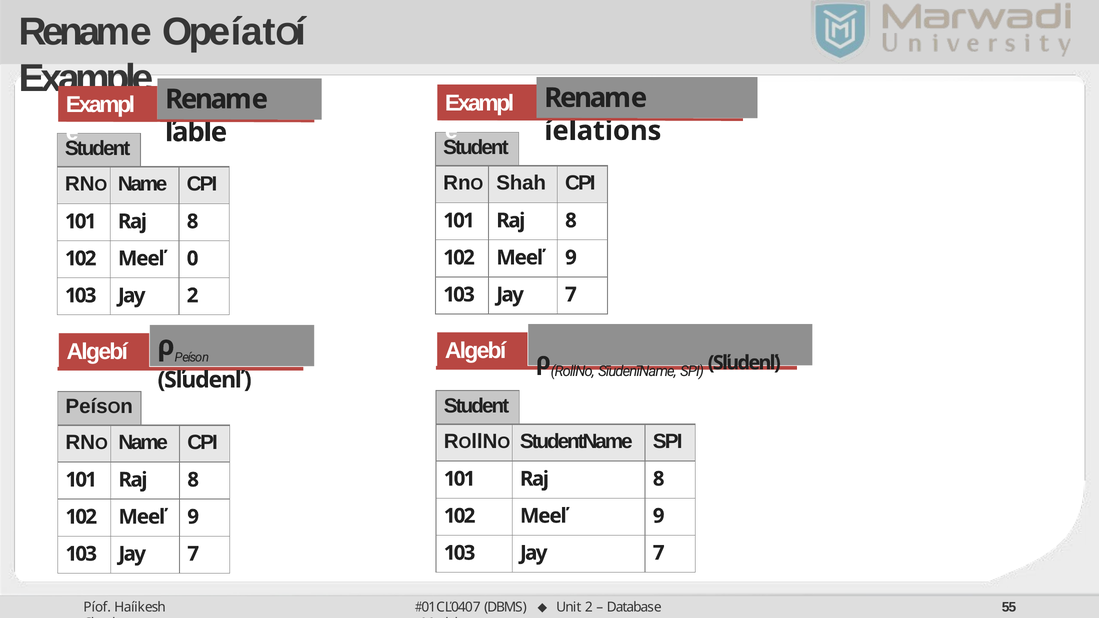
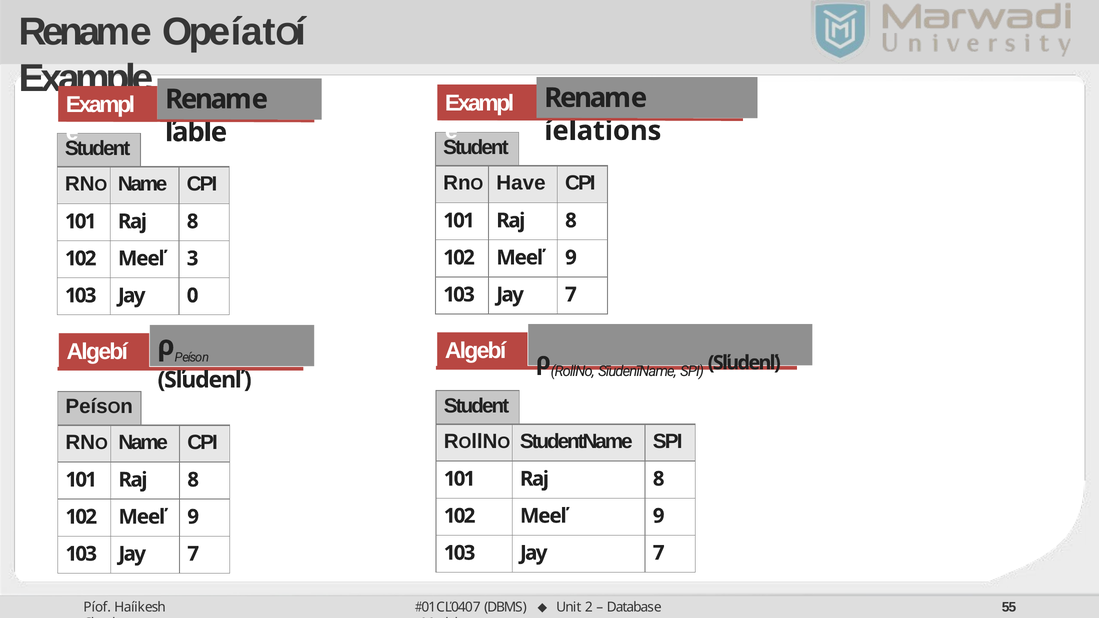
Shah: Shah -> Have
0: 0 -> 3
Jay 2: 2 -> 0
